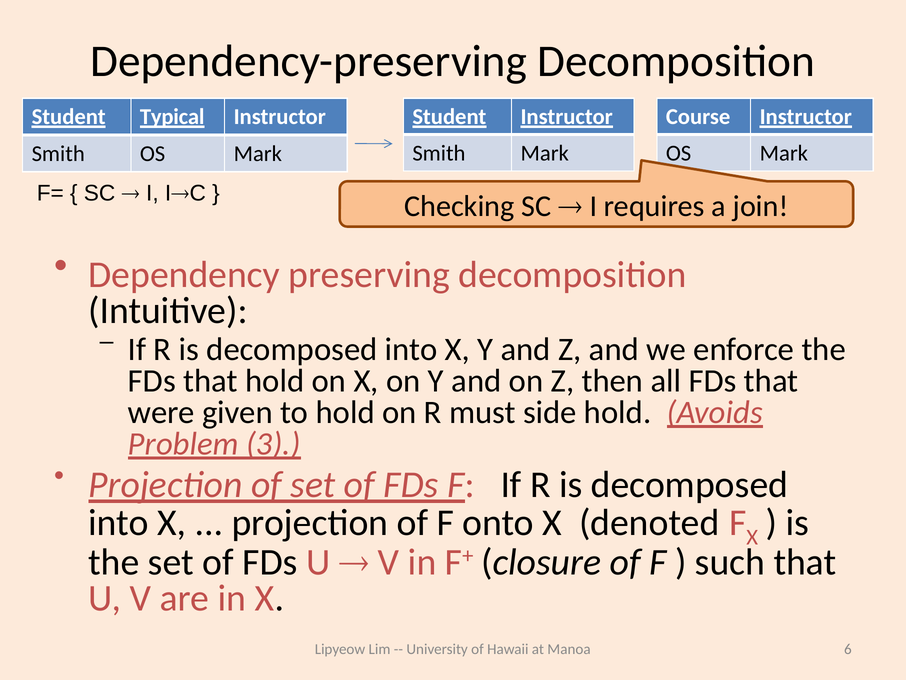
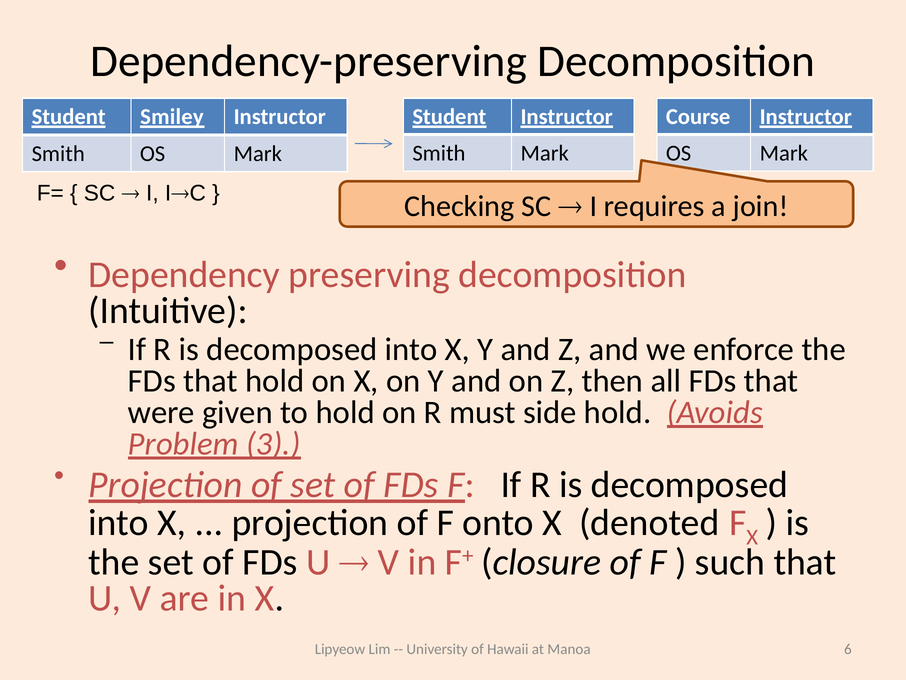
Typical: Typical -> Smiley
